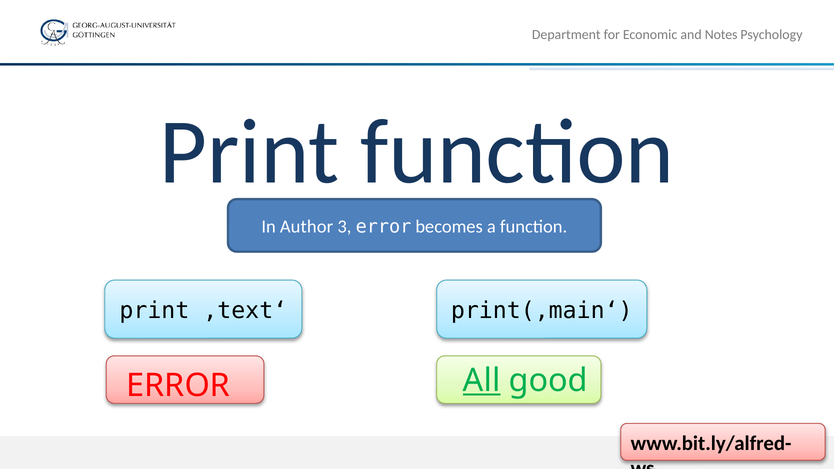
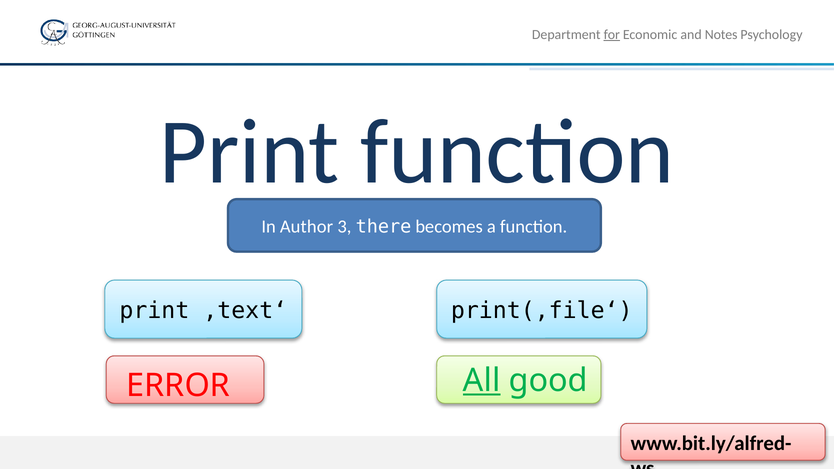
for underline: none -> present
3 error: error -> there
print(‚main‘: print(‚main‘ -> print(‚file‘
